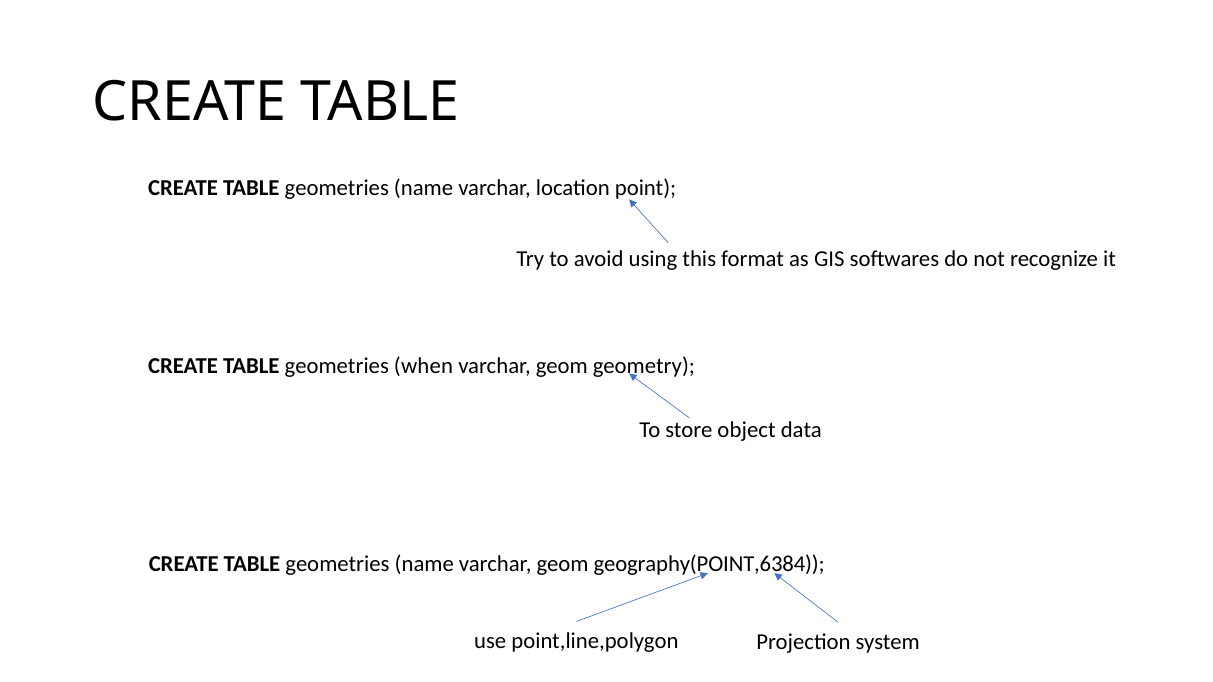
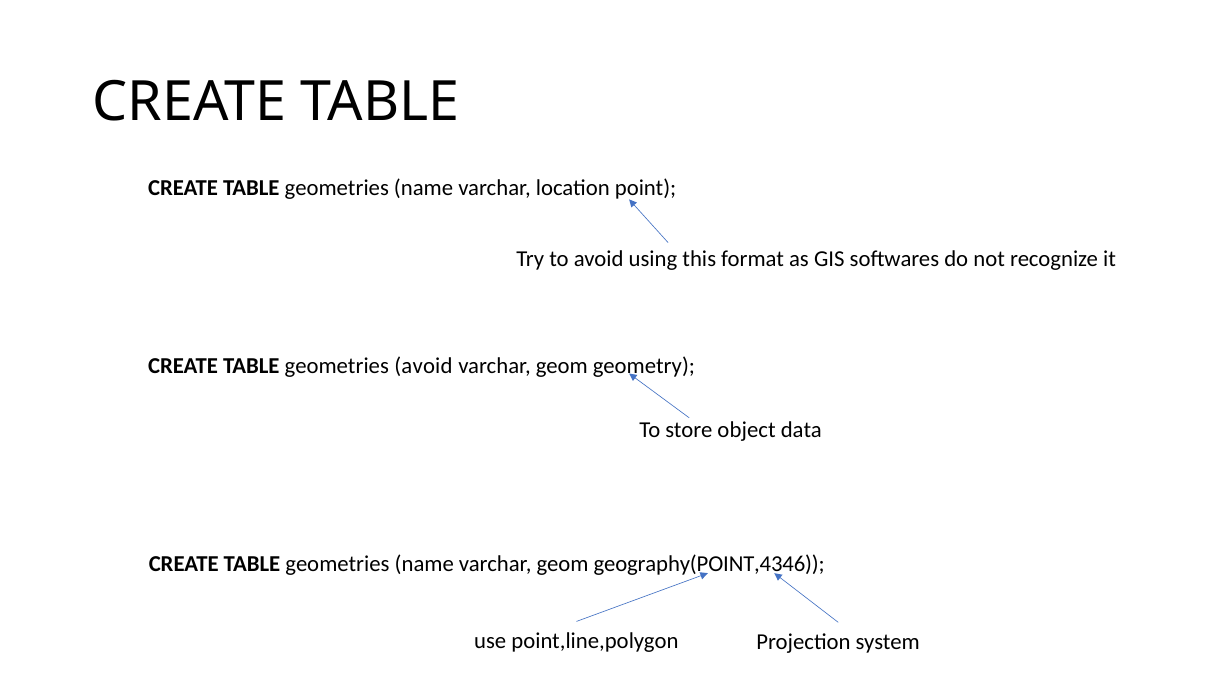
geometries when: when -> avoid
geography(POINT,6384: geography(POINT,6384 -> geography(POINT,4346
